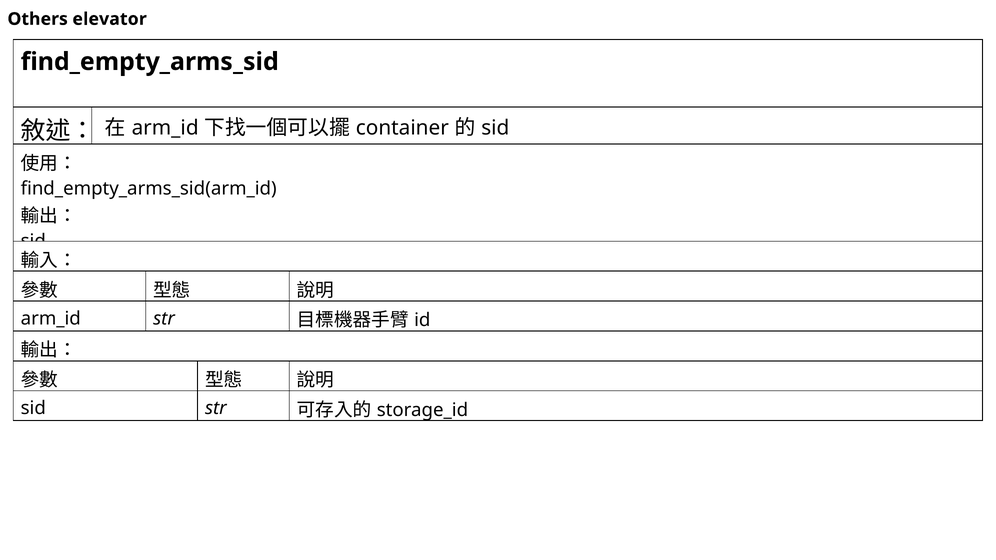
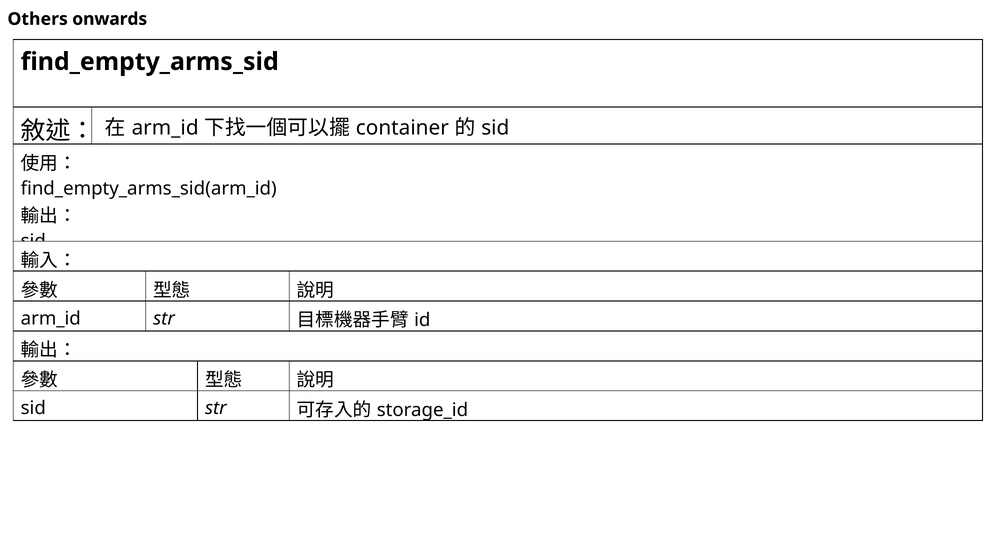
elevator: elevator -> onwards
